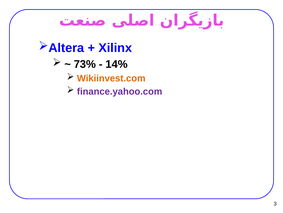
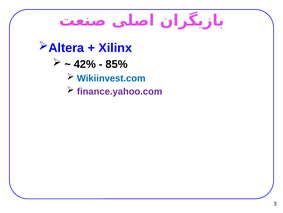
73%: 73% -> 42%
14%: 14% -> 85%
Wikiinvest.com colour: orange -> blue
